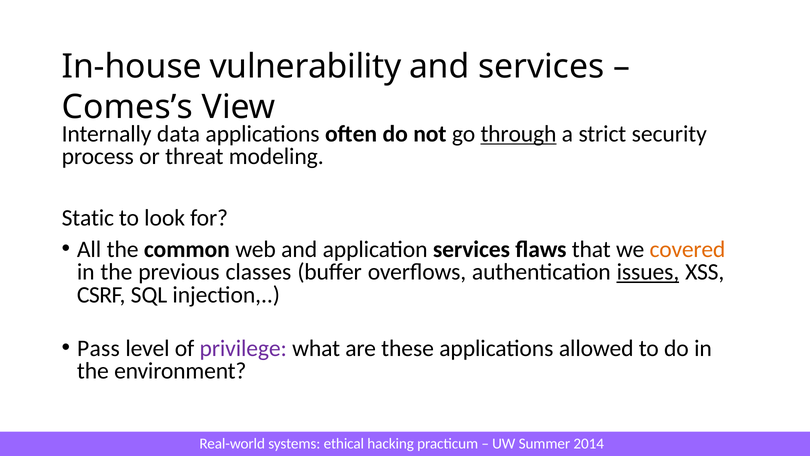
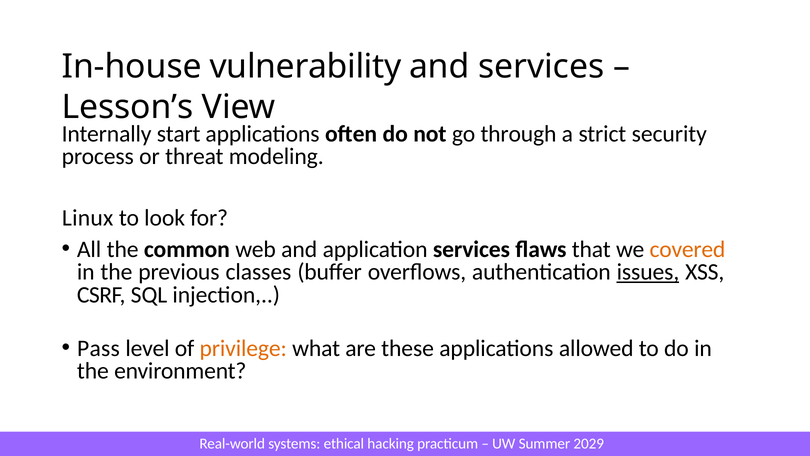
Comes’s: Comes’s -> Lesson’s
data: data -> start
through underline: present -> none
Static: Static -> Linux
privilege colour: purple -> orange
2014: 2014 -> 2029
